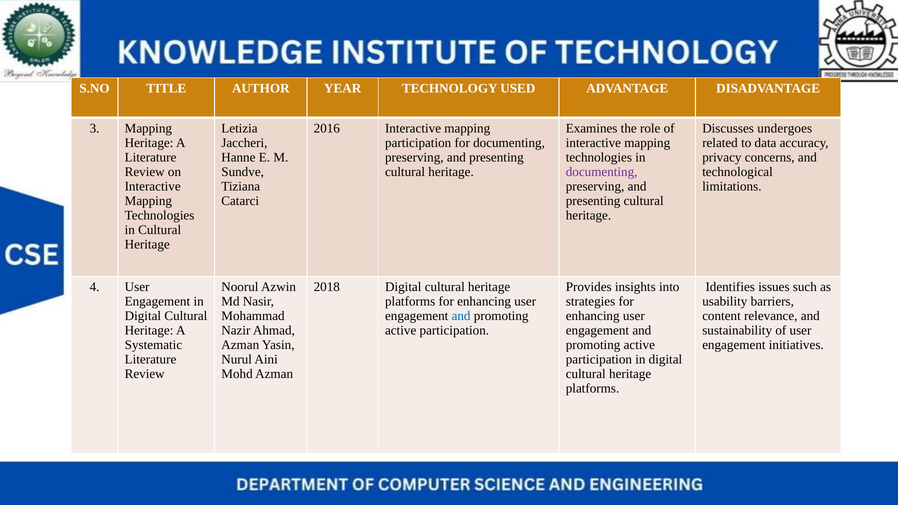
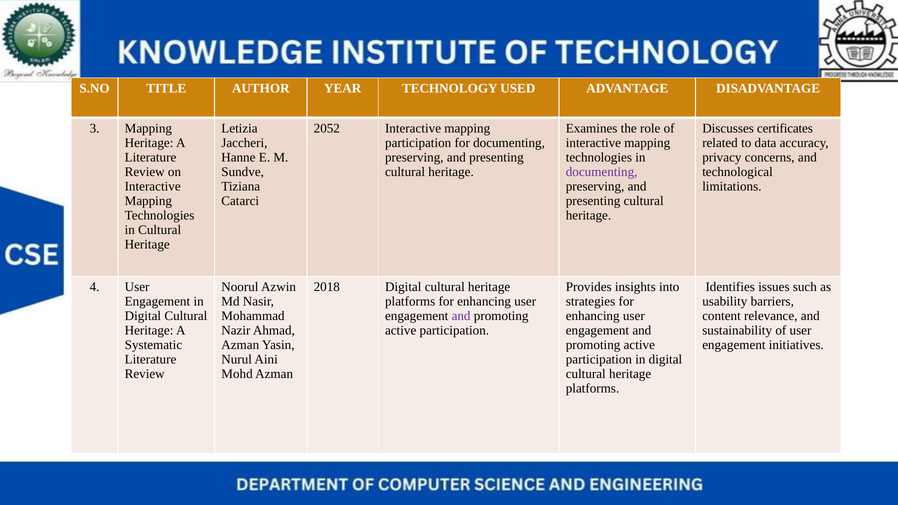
2016: 2016 -> 2052
undergoes: undergoes -> certificates
and at (461, 316) colour: blue -> purple
